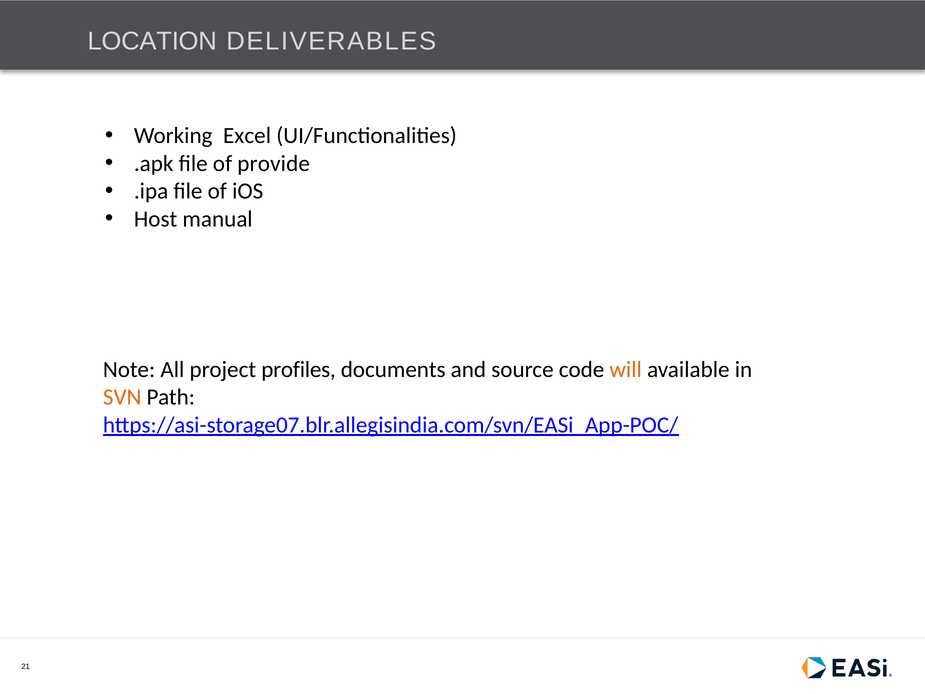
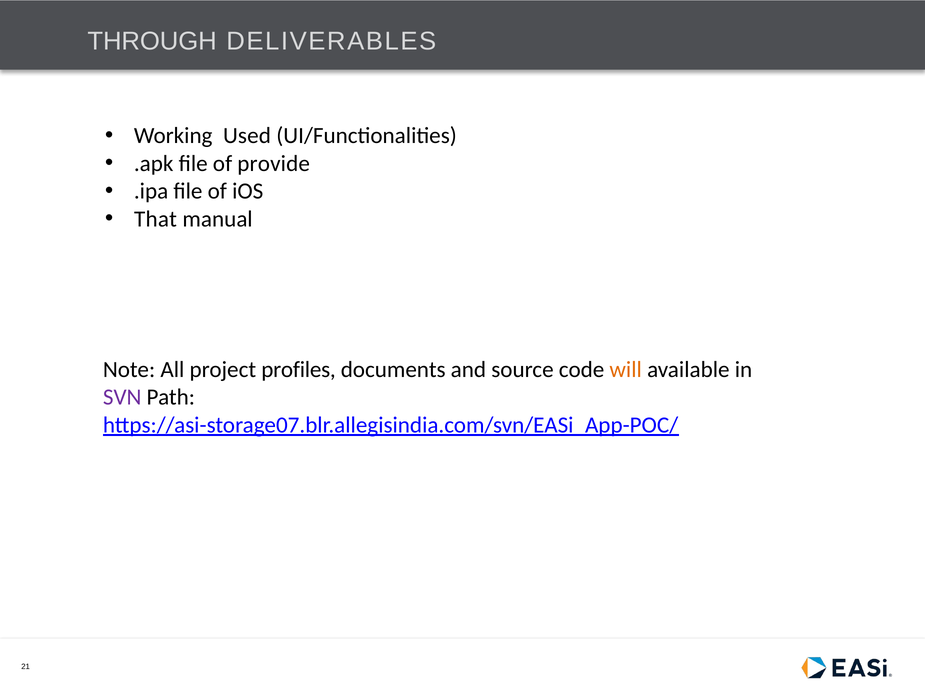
LOCATION: LOCATION -> THROUGH
Excel: Excel -> Used
Host: Host -> That
SVN colour: orange -> purple
